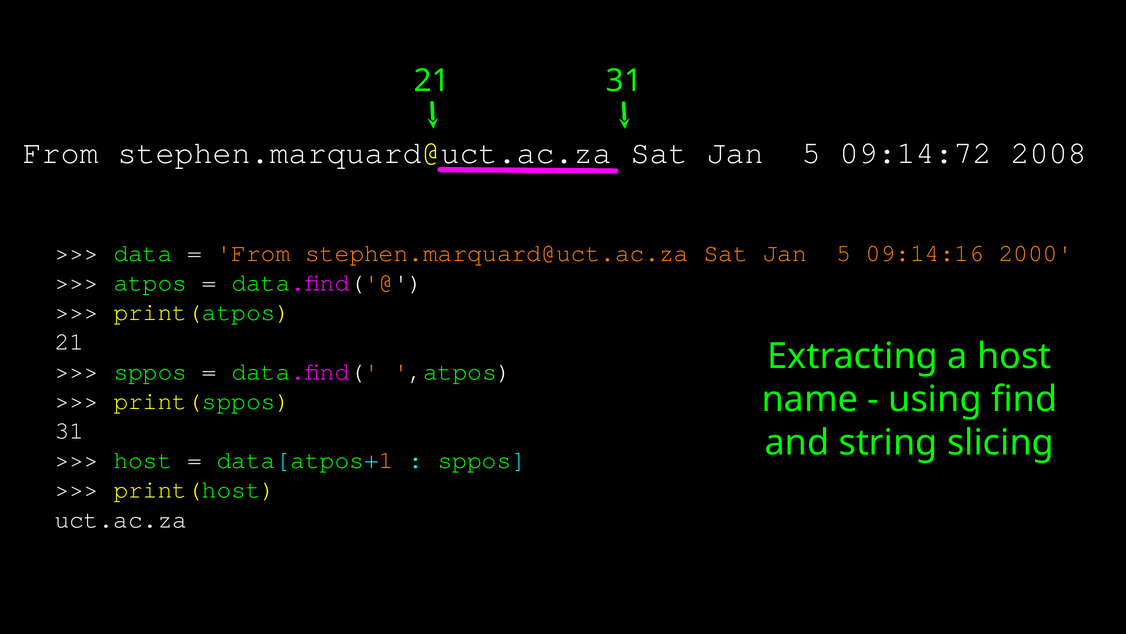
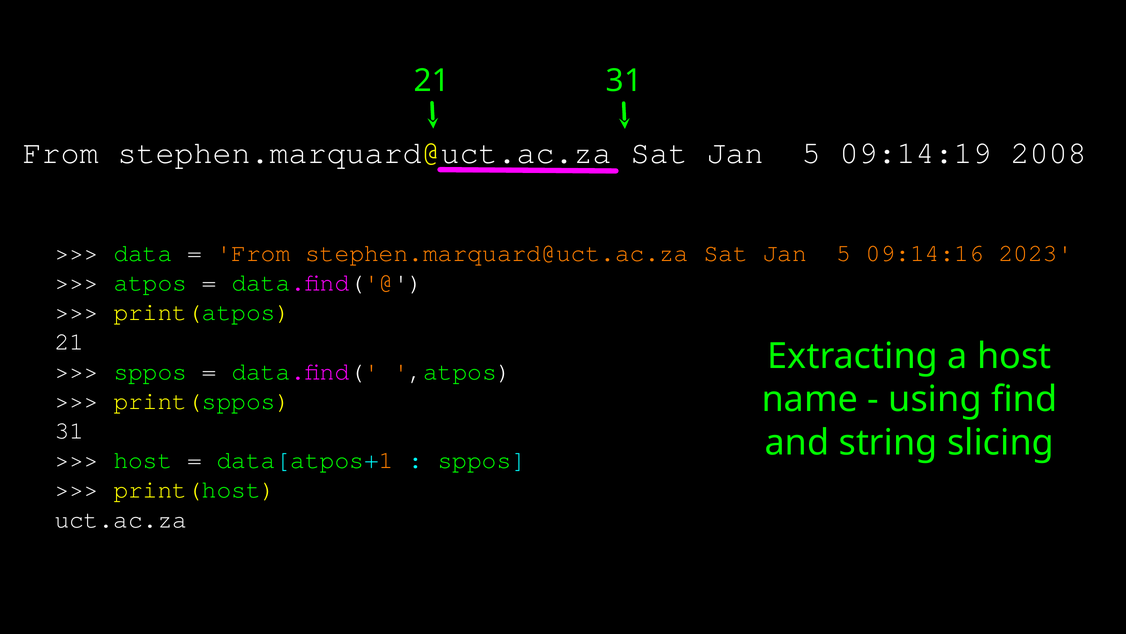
09:14:72: 09:14:72 -> 09:14:19
2000: 2000 -> 2023
